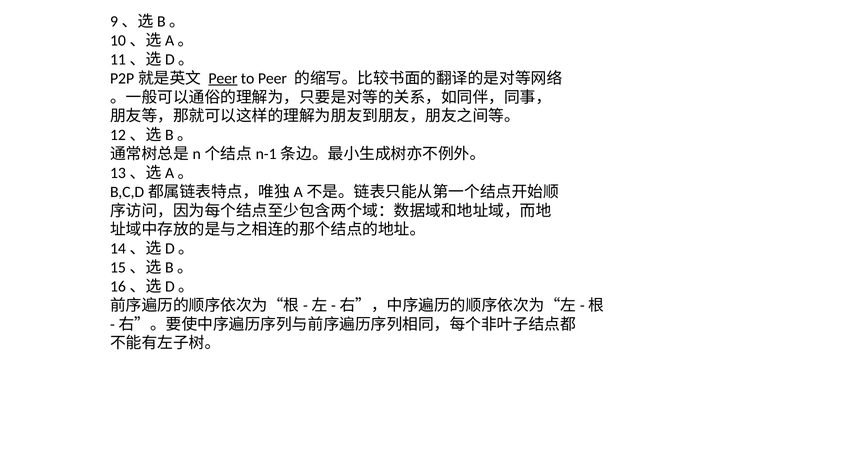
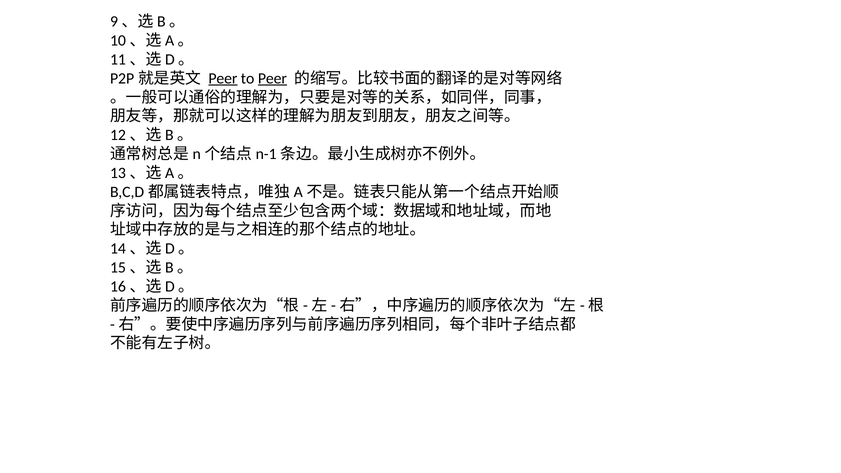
Peer at (272, 78) underline: none -> present
